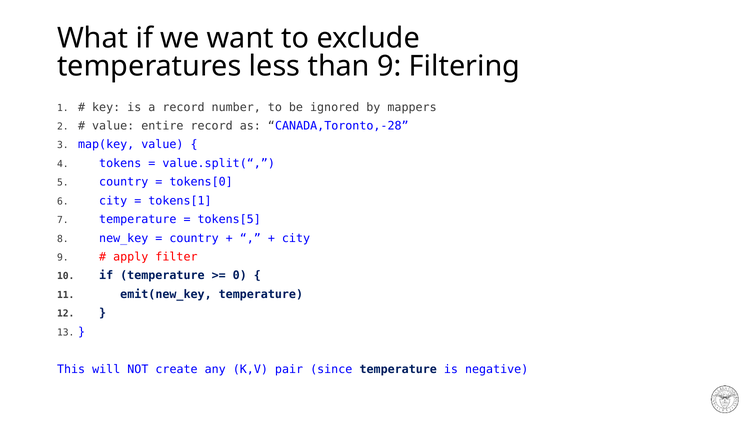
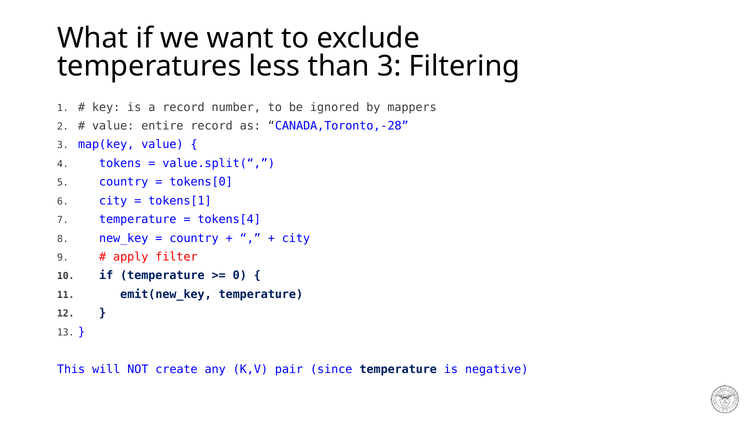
than 9: 9 -> 3
tokens[5: tokens[5 -> tokens[4
